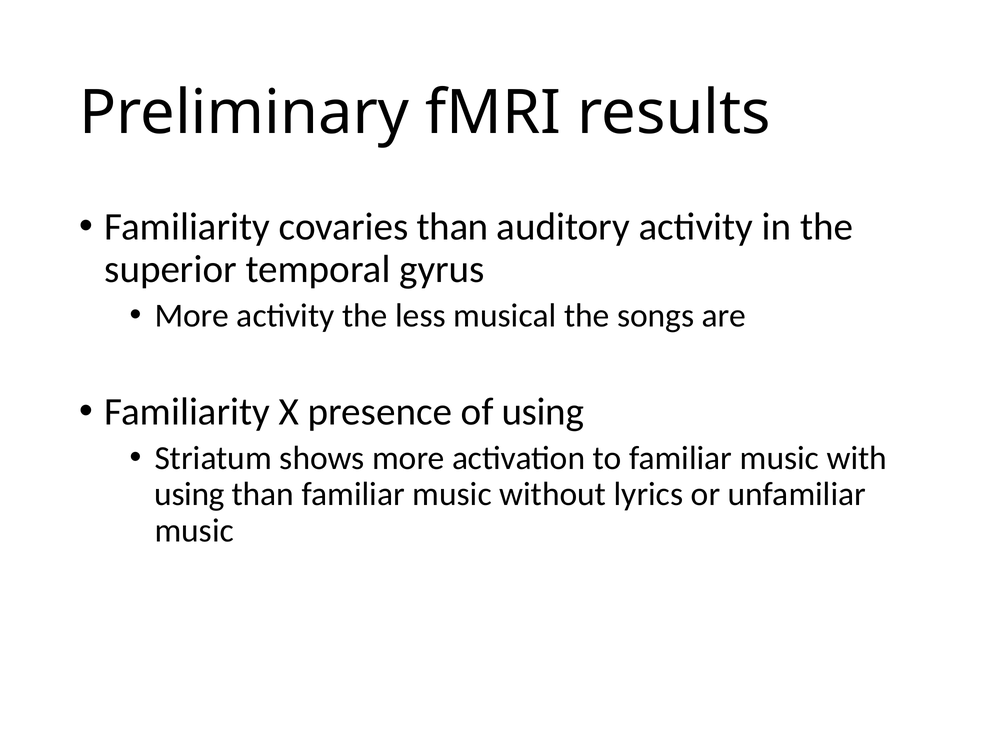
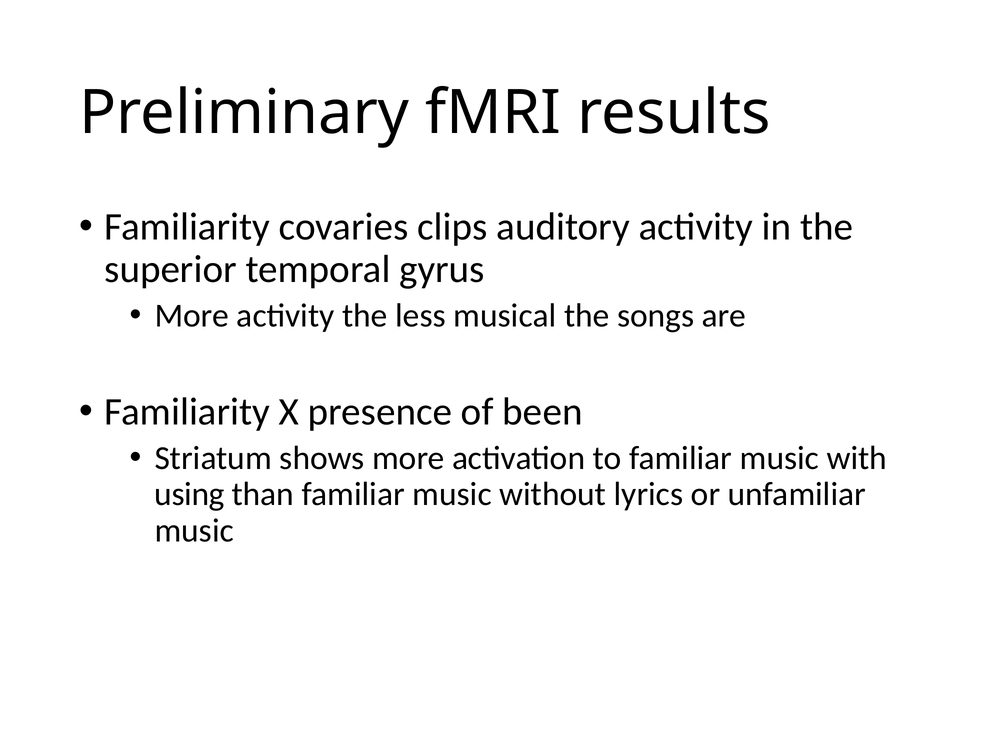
covaries than: than -> clips
of using: using -> been
